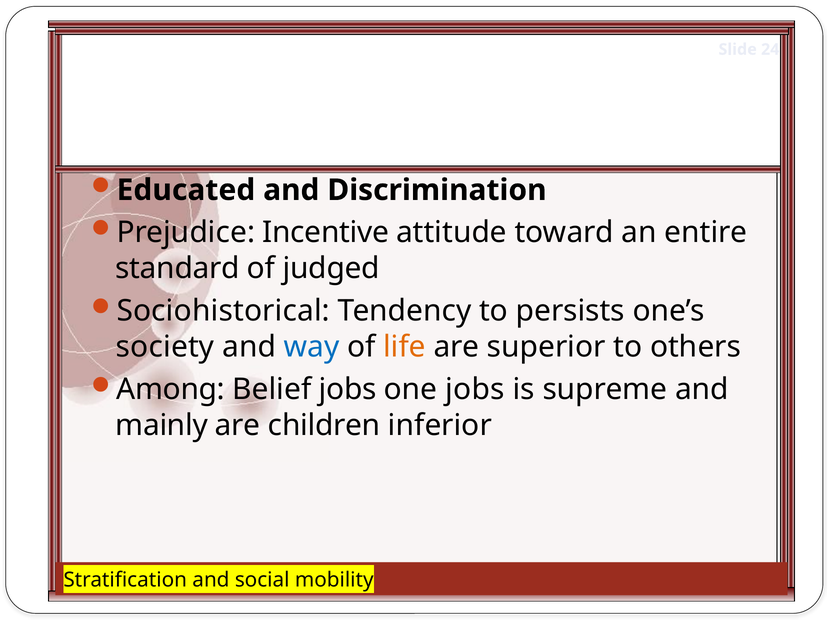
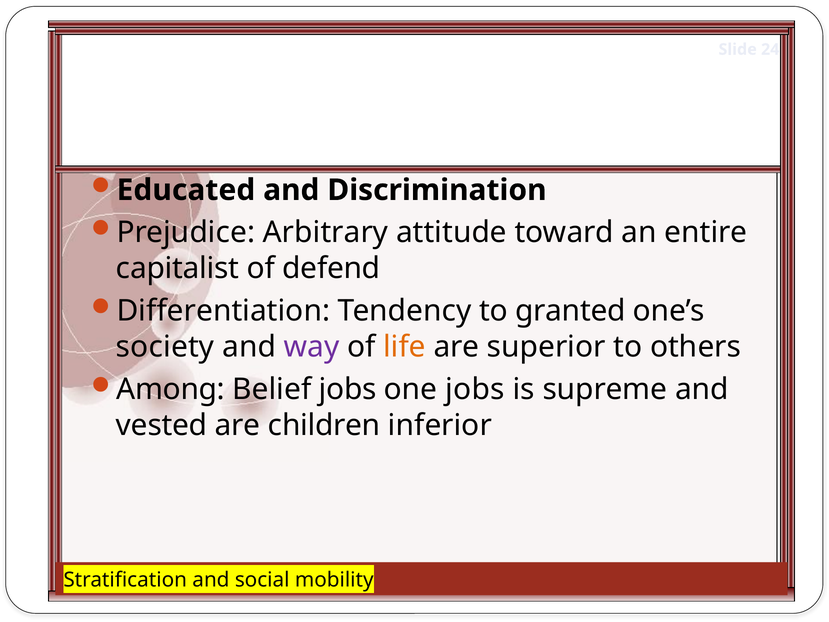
Incentive: Incentive -> Arbitrary
standard: standard -> capitalist
judged: judged -> defend
Sociohistorical: Sociohistorical -> Differentiation
persists: persists -> granted
way colour: blue -> purple
mainly: mainly -> vested
